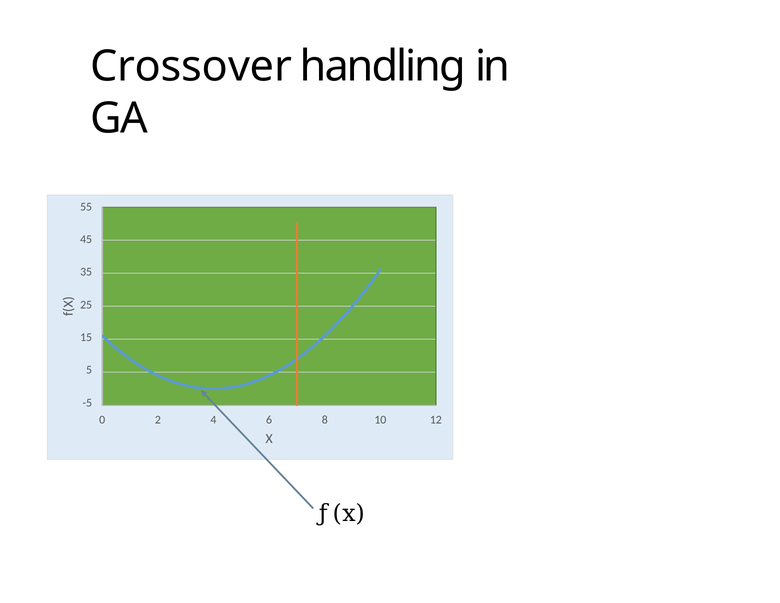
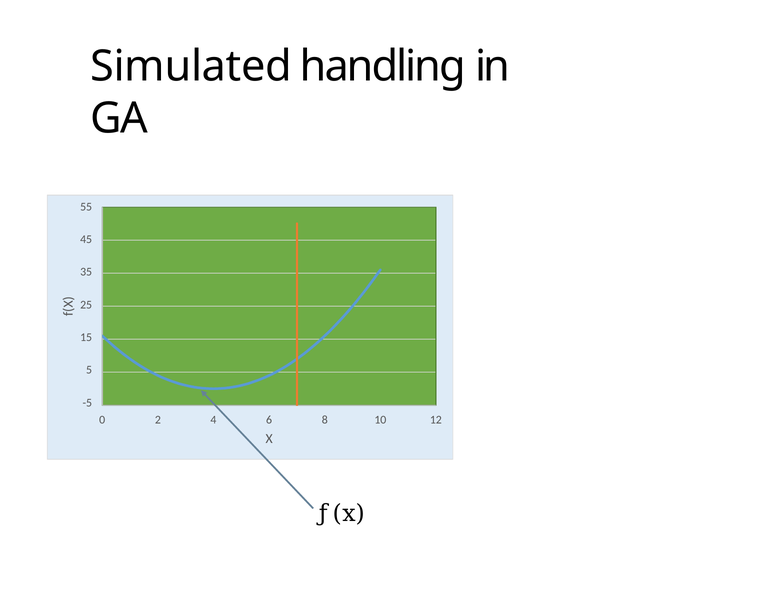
Crossover: Crossover -> Simulated
